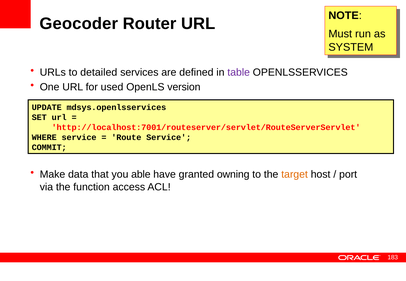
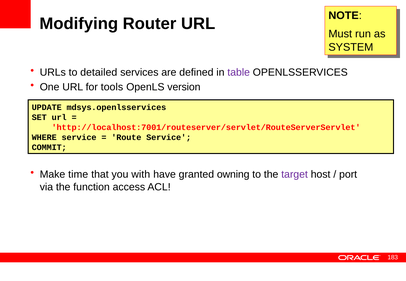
Geocoder: Geocoder -> Modifying
used: used -> tools
data: data -> time
able: able -> with
target colour: orange -> purple
